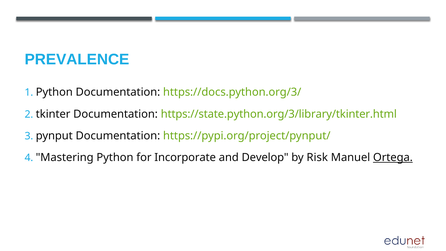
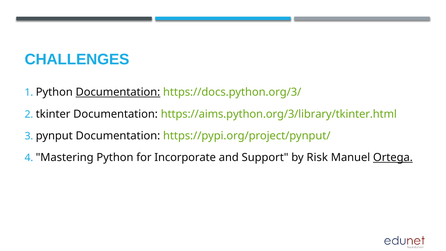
PREVALENCE: PREVALENCE -> CHALLENGES
Documentation at (118, 92) underline: none -> present
https://state.python.org/3/library/tkinter.html: https://state.python.org/3/library/tkinter.html -> https://aims.python.org/3/library/tkinter.html
Develop: Develop -> Support
